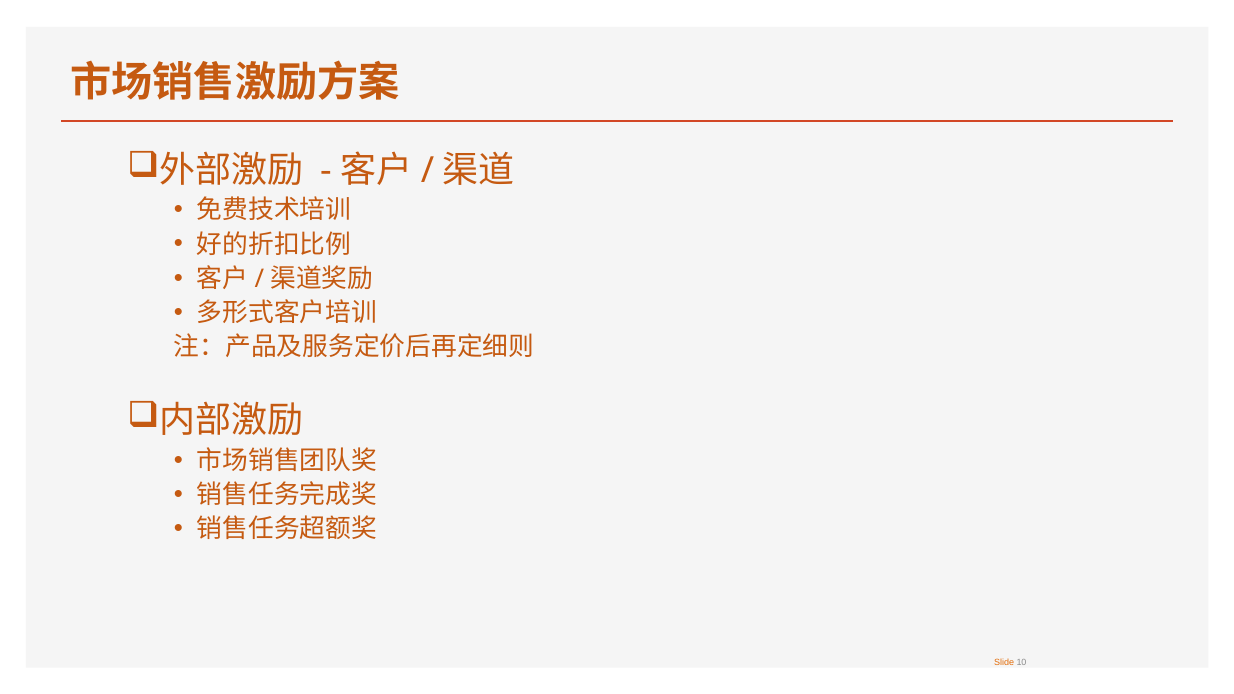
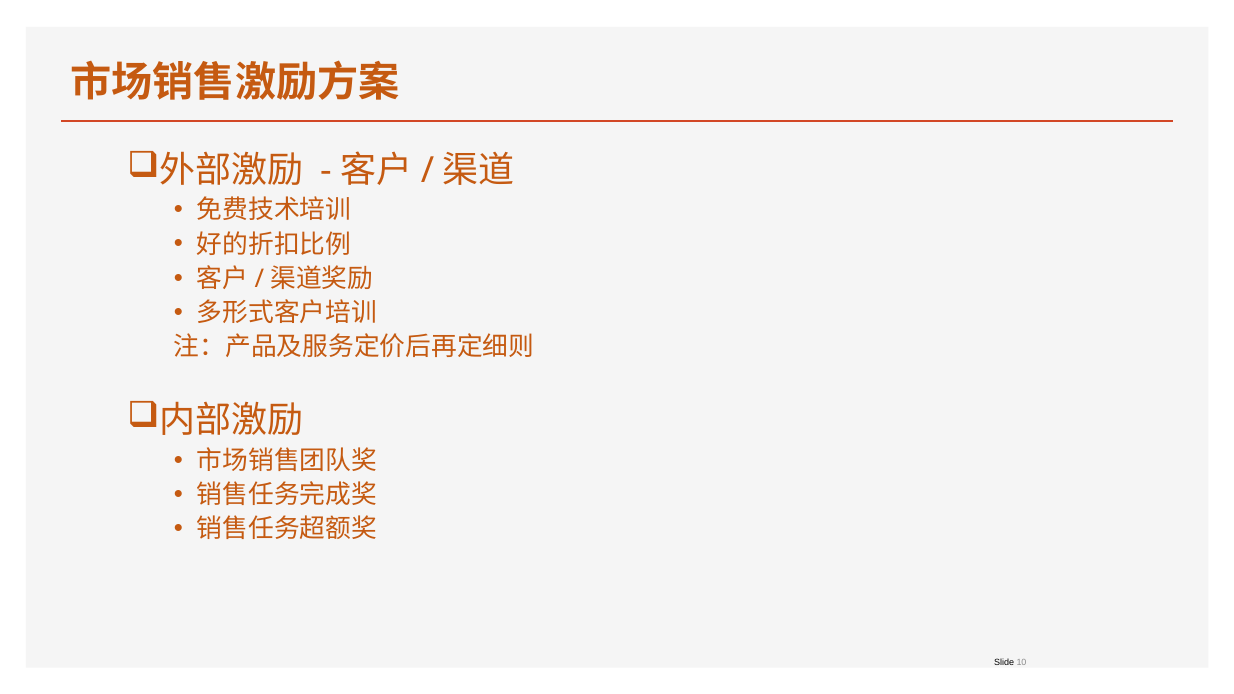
Slide colour: orange -> black
